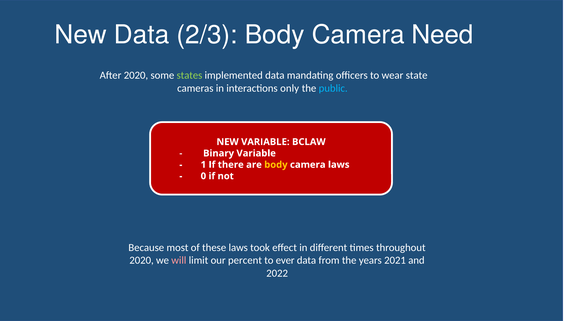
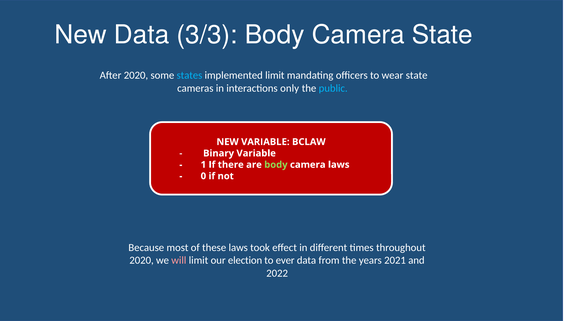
2/3: 2/3 -> 3/3
Camera Need: Need -> State
states colour: light green -> light blue
implemented data: data -> limit
body at (276, 165) colour: yellow -> light green
percent: percent -> election
